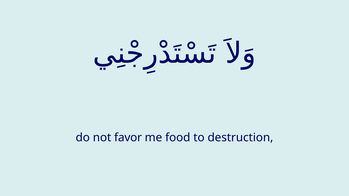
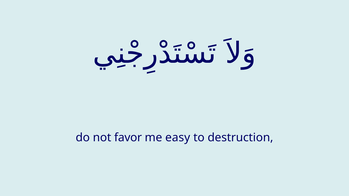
food: food -> easy
